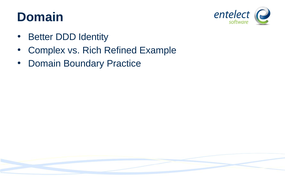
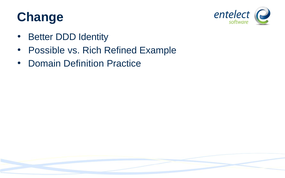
Domain at (40, 17): Domain -> Change
Complex: Complex -> Possible
Boundary: Boundary -> Definition
